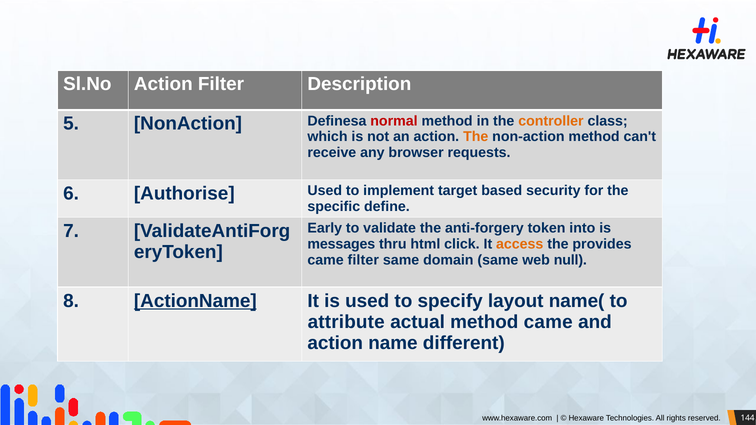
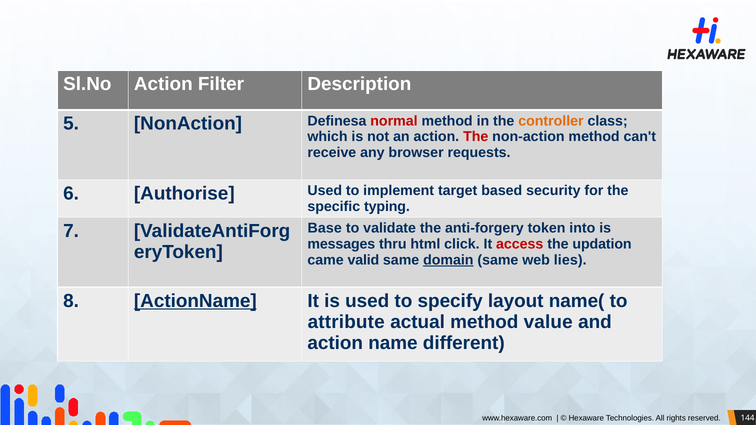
The at (476, 137) colour: orange -> red
define: define -> typing
Early: Early -> Base
access colour: orange -> red
provides: provides -> updation
came filter: filter -> valid
domain underline: none -> present
null: null -> lies
method came: came -> value
